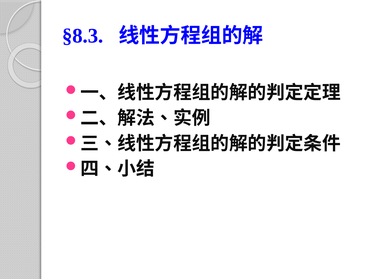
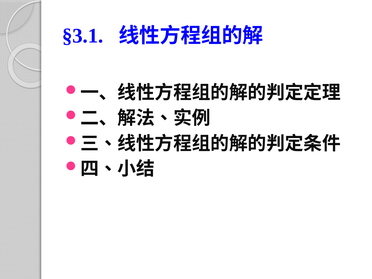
§8.3: §8.3 -> §3.1
